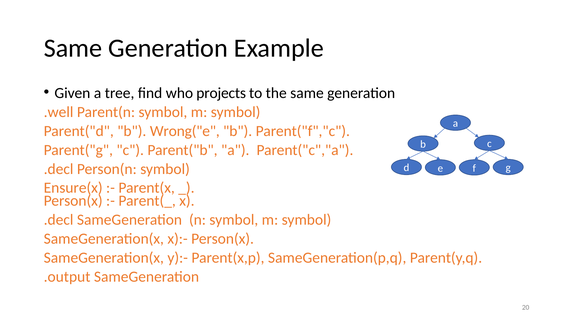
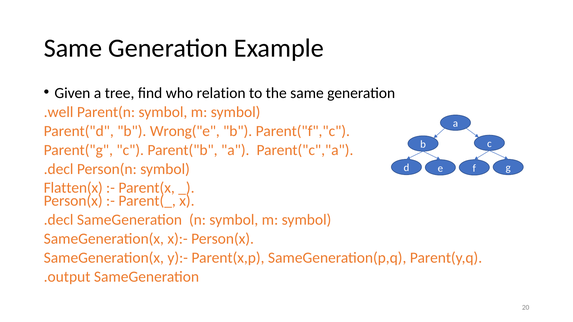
projects: projects -> relation
Ensure(x: Ensure(x -> Flatten(x
